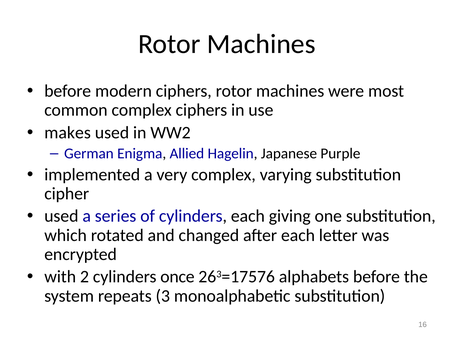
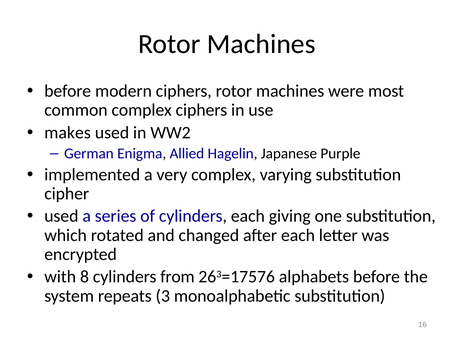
2: 2 -> 8
once: once -> from
